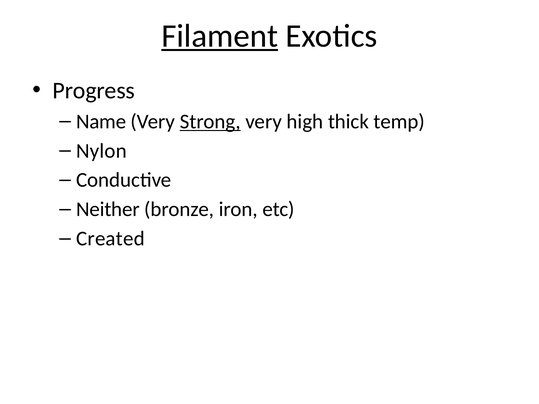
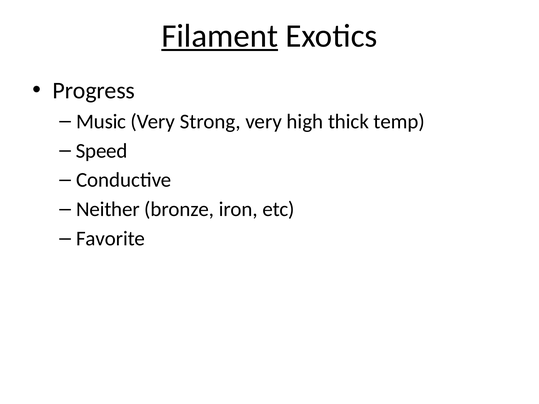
Name: Name -> Music
Strong underline: present -> none
Nylon: Nylon -> Speed
Created: Created -> Favorite
